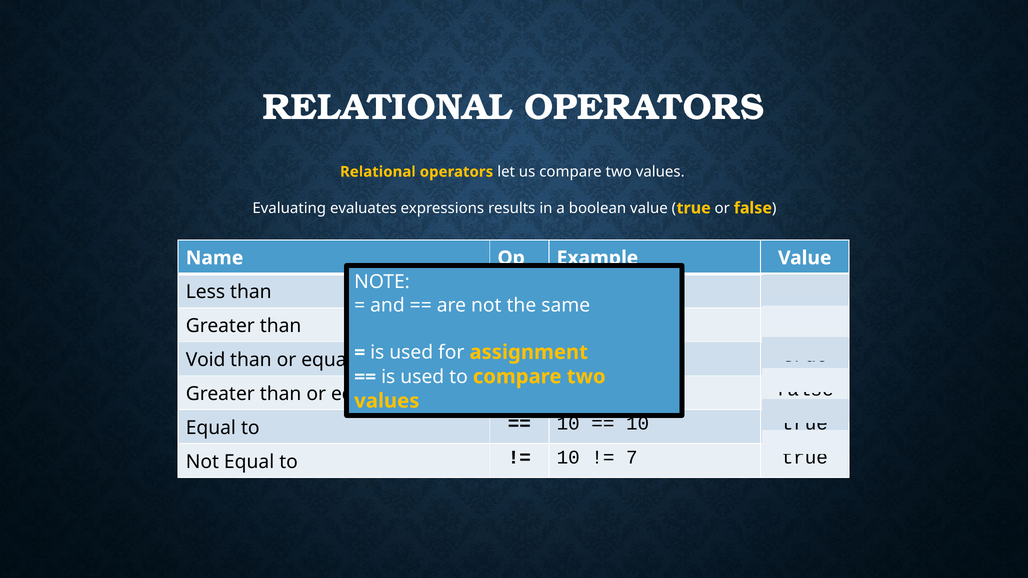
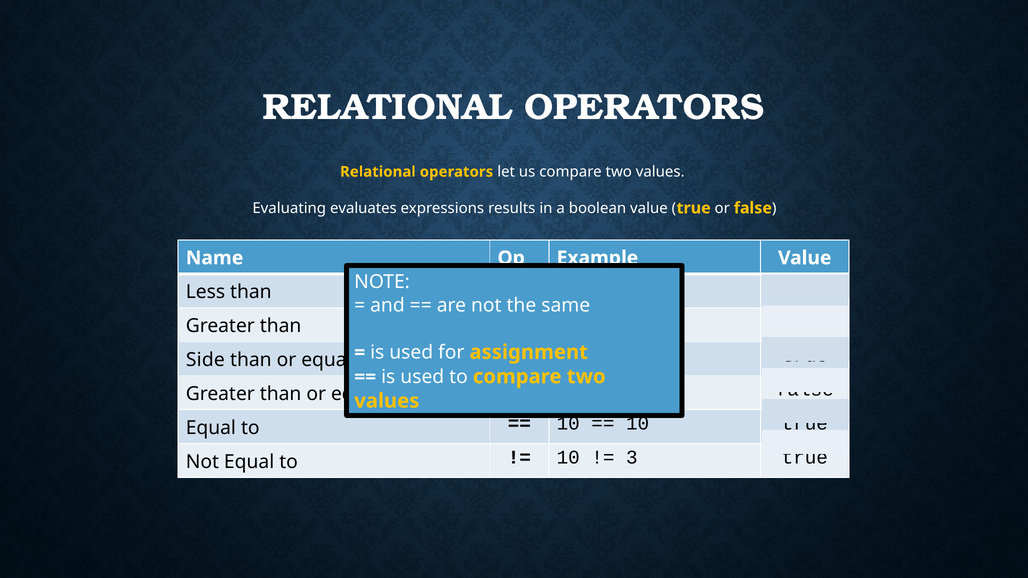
Void: Void -> Side
7 at (632, 457): 7 -> 3
